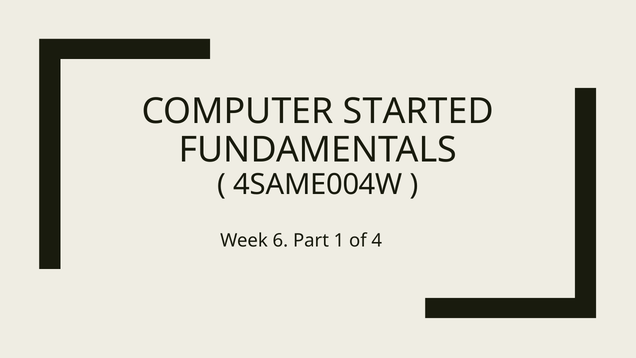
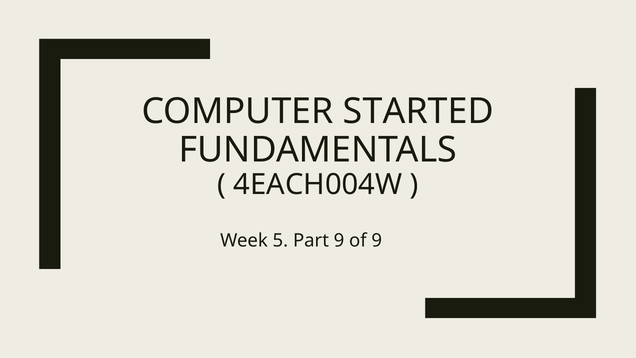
4SAME004W: 4SAME004W -> 4EACH004W
6: 6 -> 5
Part 1: 1 -> 9
of 4: 4 -> 9
